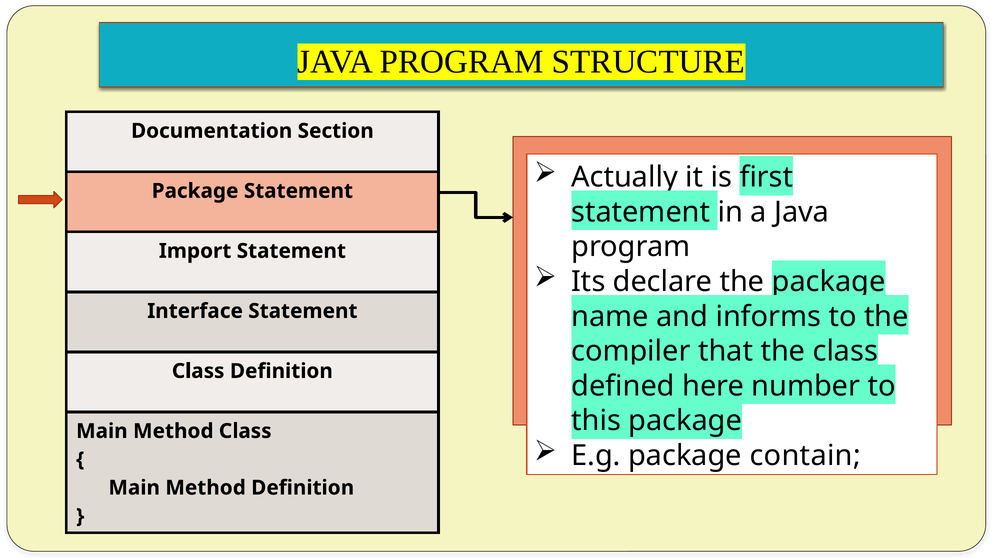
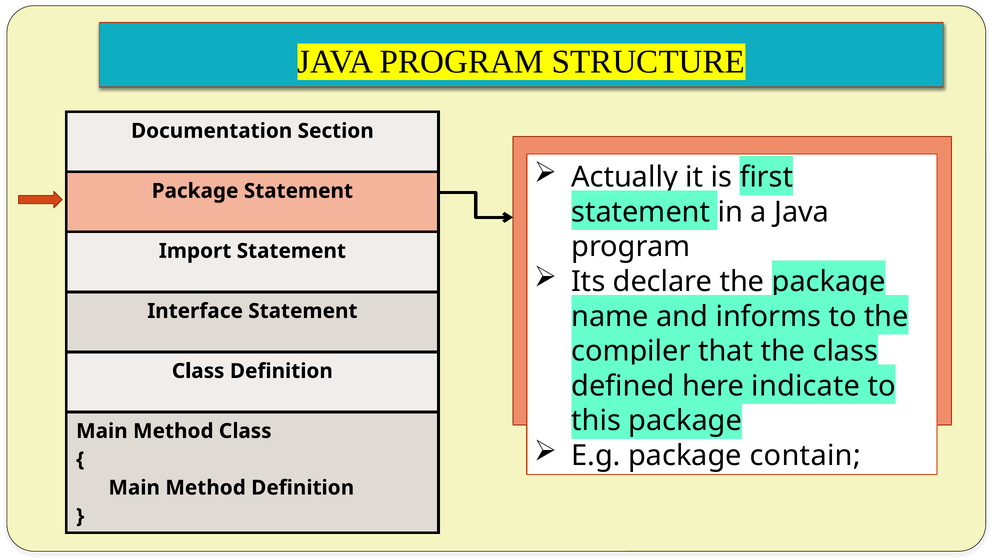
number: number -> indicate
